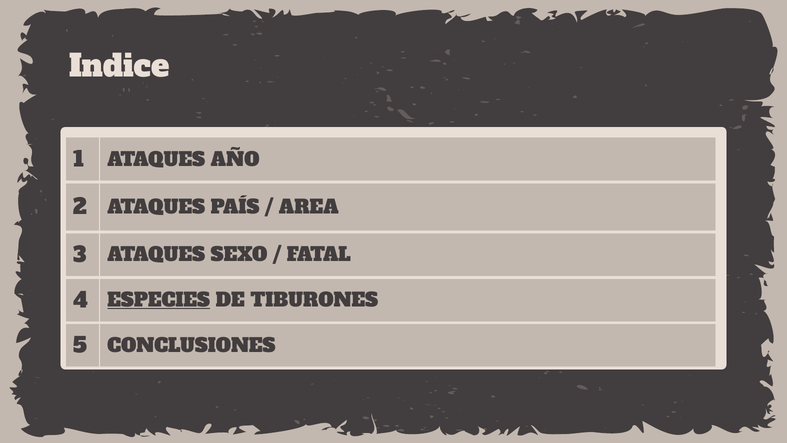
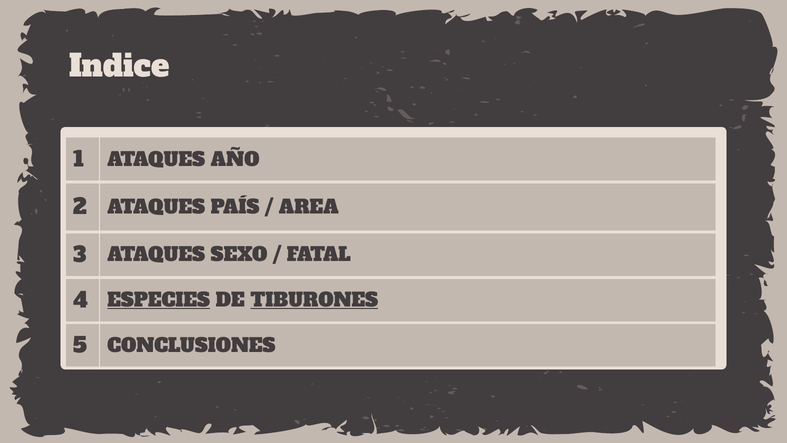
TIBURONES underline: none -> present
